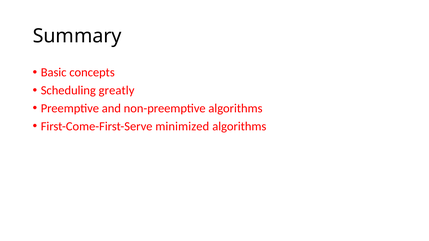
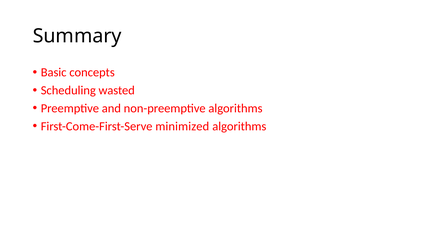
greatly: greatly -> wasted
